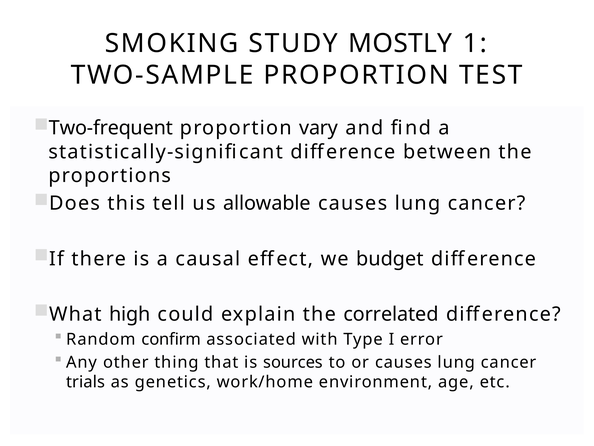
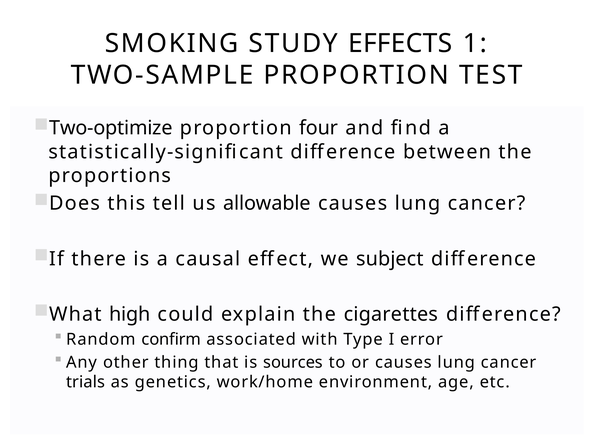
MOSTLY: MOSTLY -> EFFECTS
Two-frequent: Two-frequent -> Two-optimize
vary: vary -> four
budget: budget -> subject
correlated: correlated -> cigarettes
